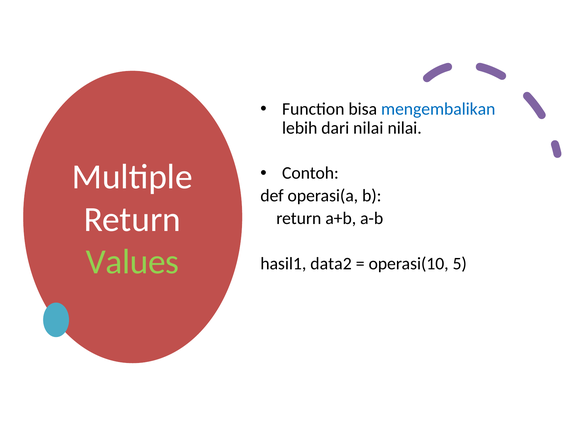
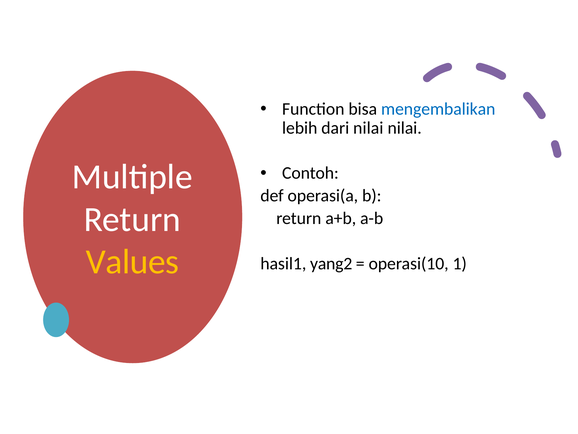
Values colour: light green -> yellow
data2: data2 -> yang2
5: 5 -> 1
